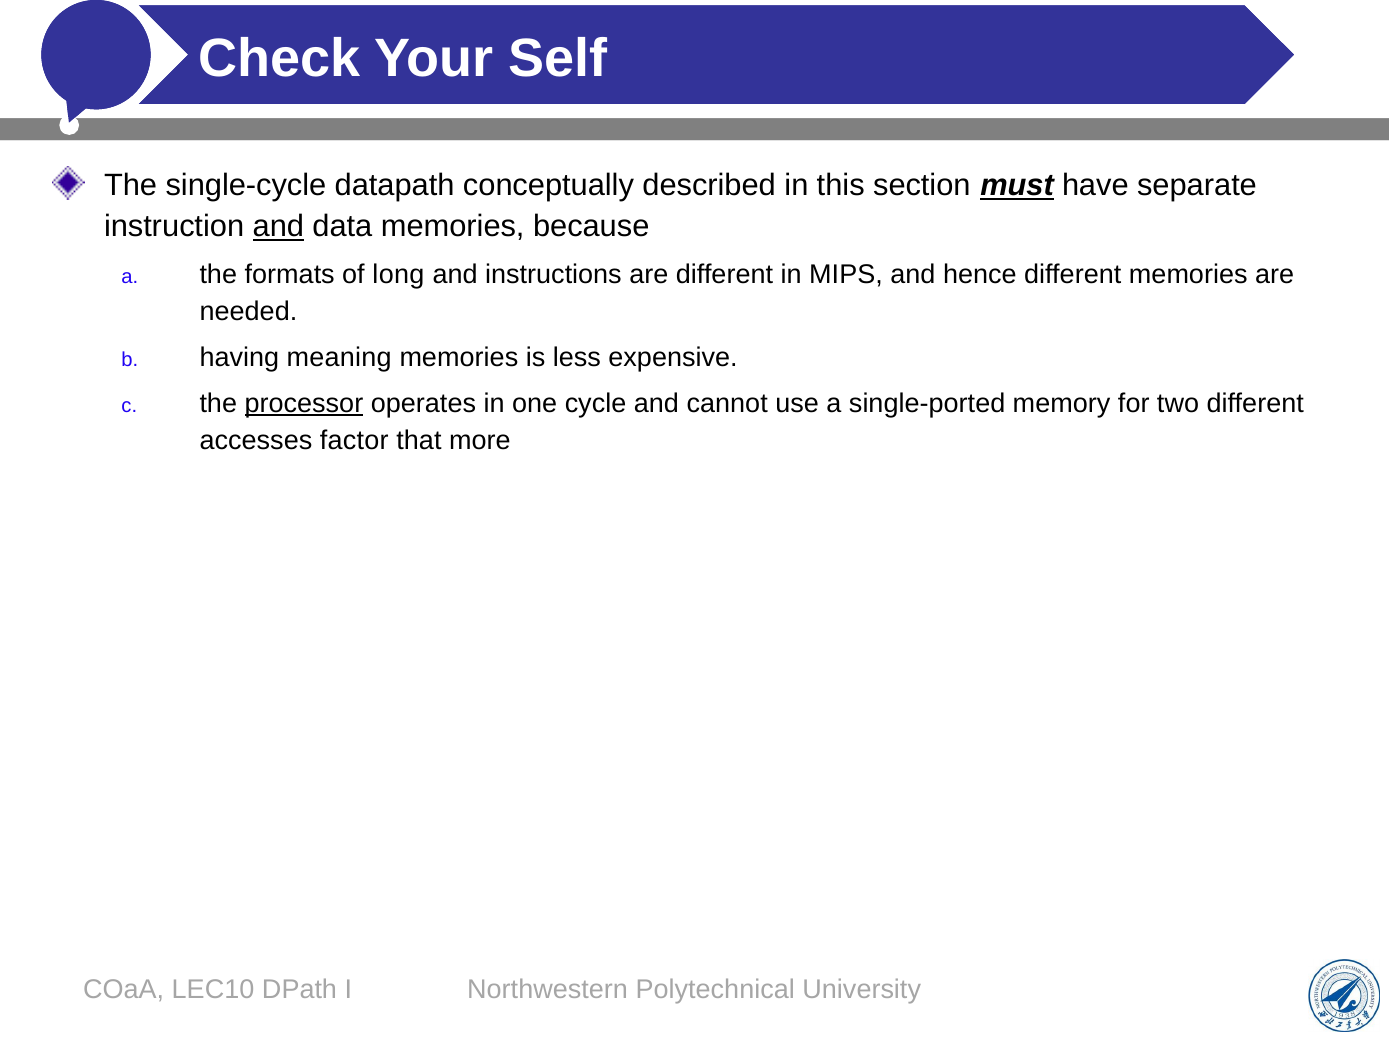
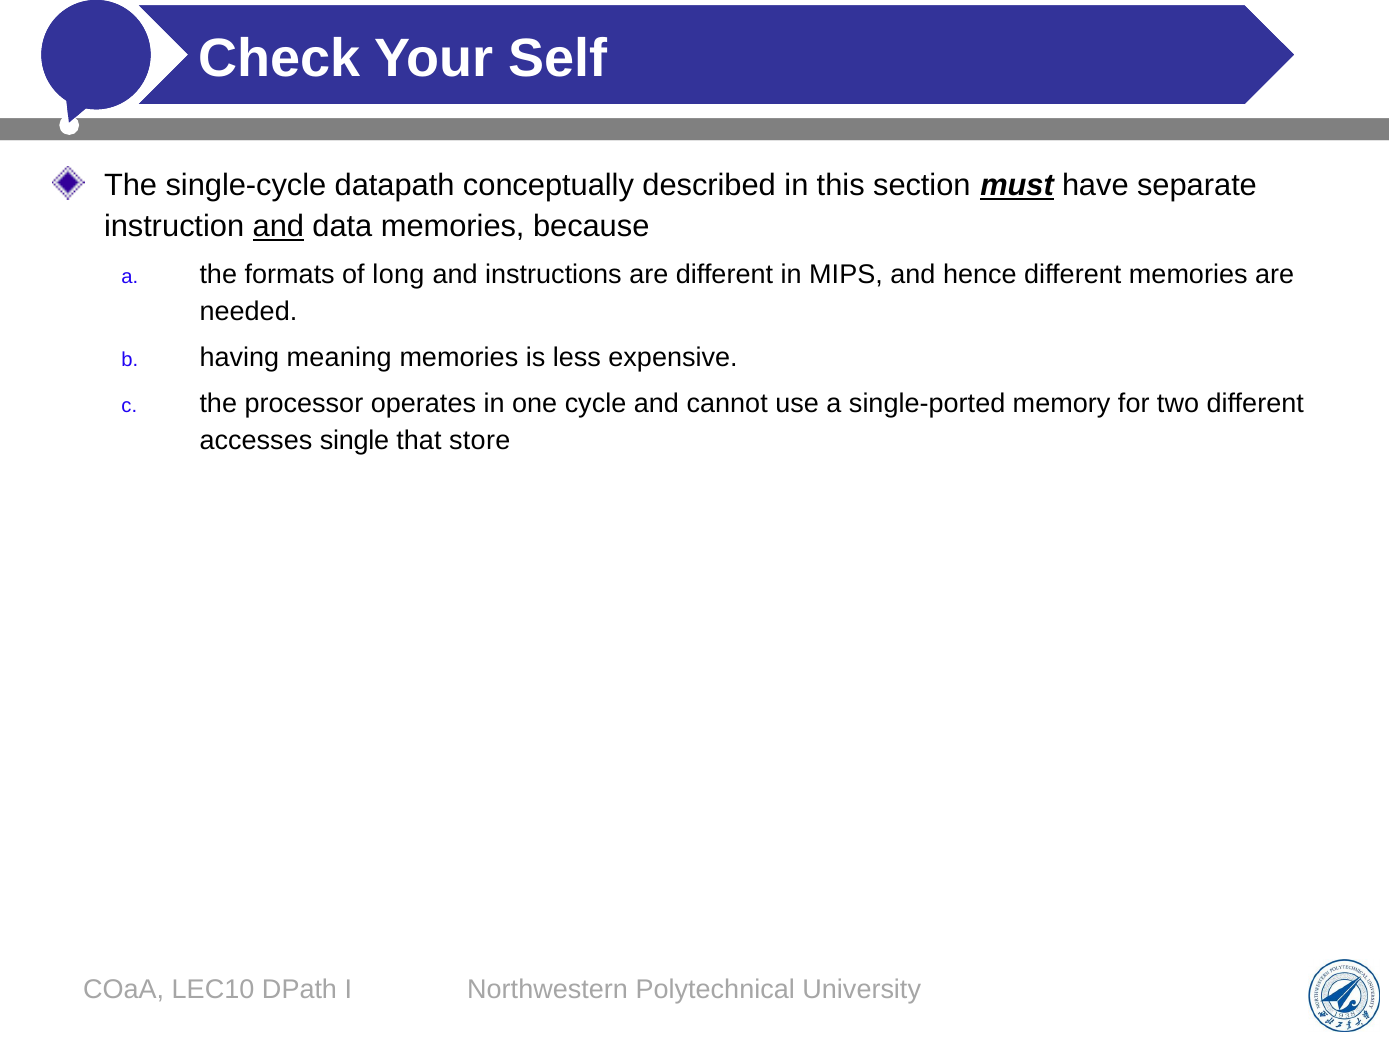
processor underline: present -> none
factor: factor -> single
more: more -> store
